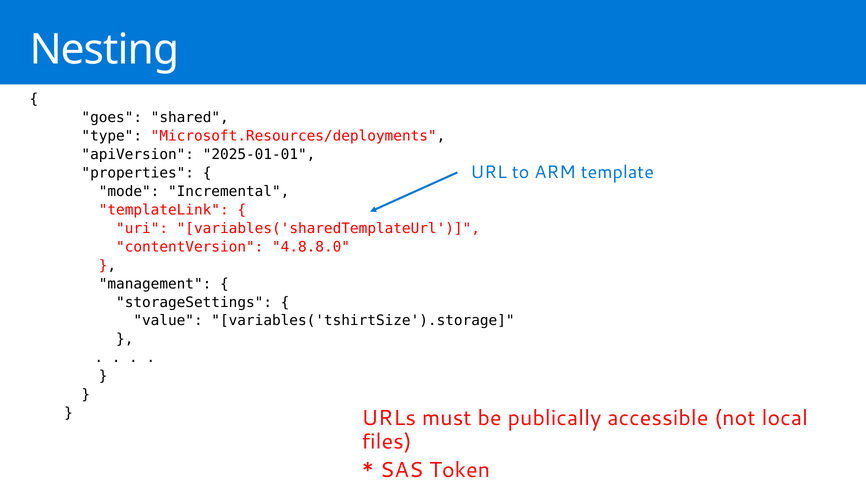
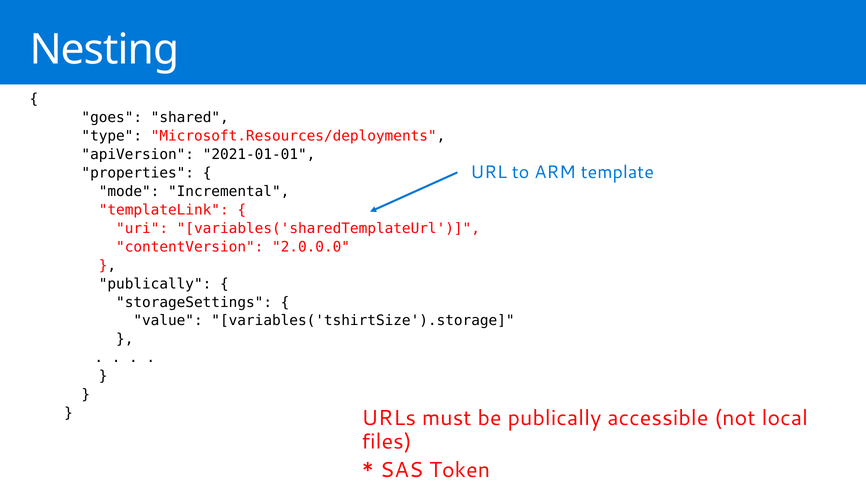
2025-01-01: 2025-01-01 -> 2021-01-01
4.8.8.0: 4.8.8.0 -> 2.0.0.0
management at (155, 284): management -> publically
